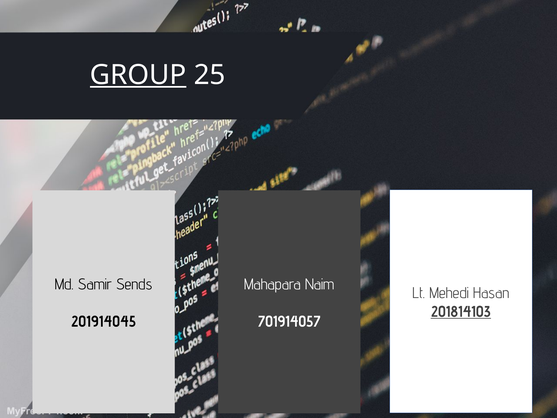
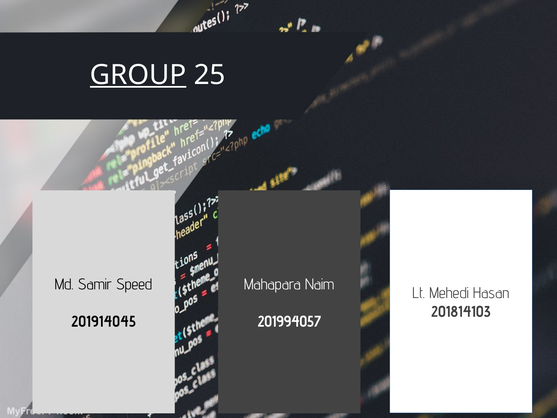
Sends: Sends -> Speed
201814103 underline: present -> none
701914057: 701914057 -> 201994057
